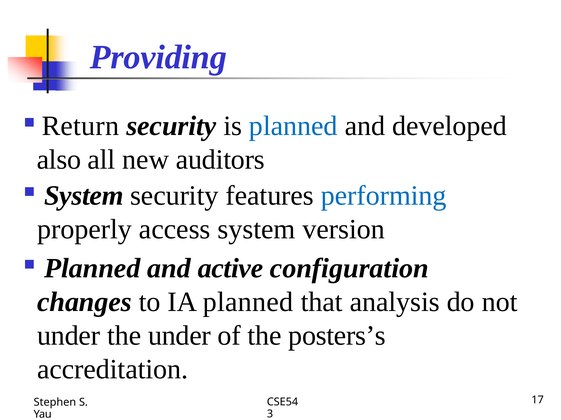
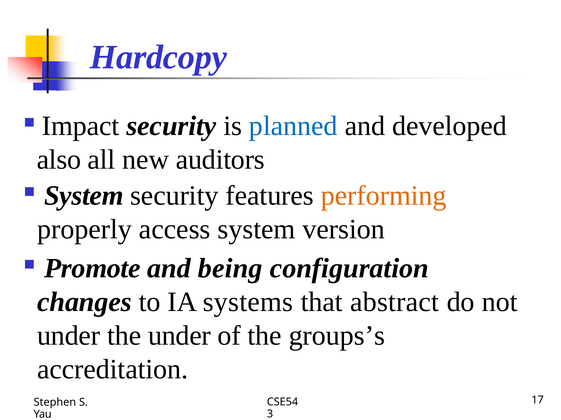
Providing: Providing -> Hardcopy
Return: Return -> Impact
performing colour: blue -> orange
Planned at (92, 269): Planned -> Promote
active: active -> being
IA planned: planned -> systems
analysis: analysis -> abstract
posters’s: posters’s -> groups’s
